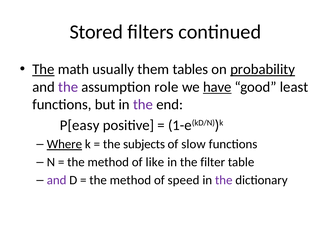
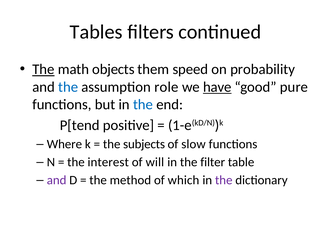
Stored: Stored -> Tables
usually: usually -> objects
tables: tables -> speed
probability underline: present -> none
the at (68, 87) colour: purple -> blue
least: least -> pure
the at (143, 105) colour: purple -> blue
P[easy: P[easy -> P[tend
Where underline: present -> none
method at (108, 162): method -> interest
like: like -> will
speed: speed -> which
